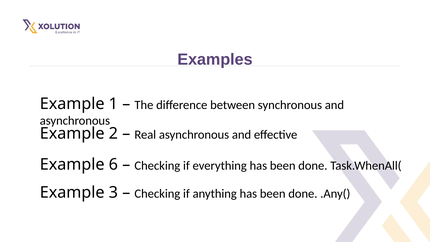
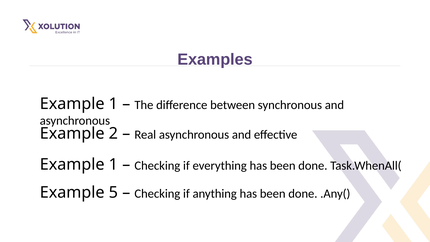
6 at (113, 165): 6 -> 1
3: 3 -> 5
